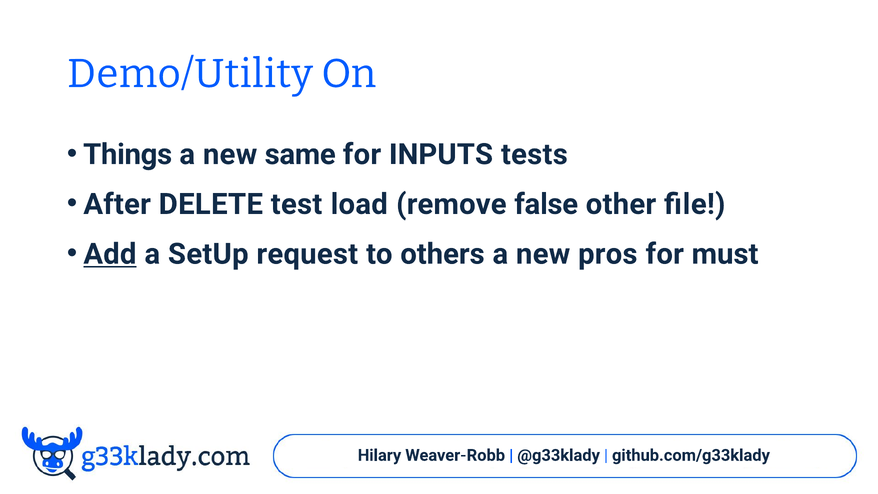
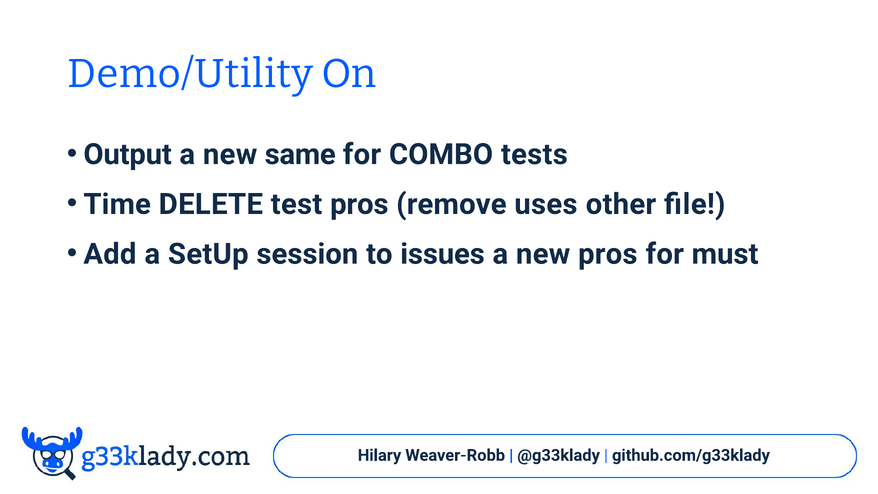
Things: Things -> Output
INPUTS: INPUTS -> COMBO
After: After -> Time
test load: load -> pros
false: false -> uses
Add underline: present -> none
request: request -> session
others: others -> issues
